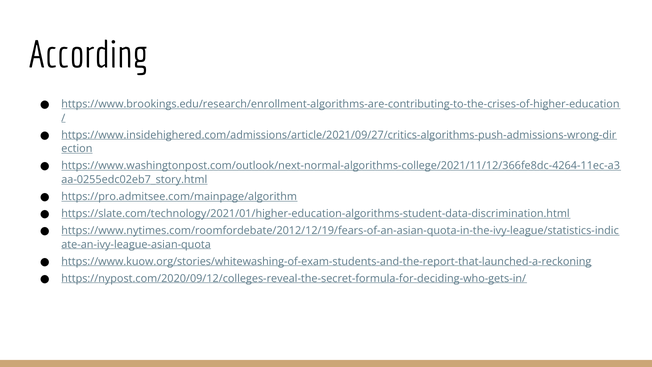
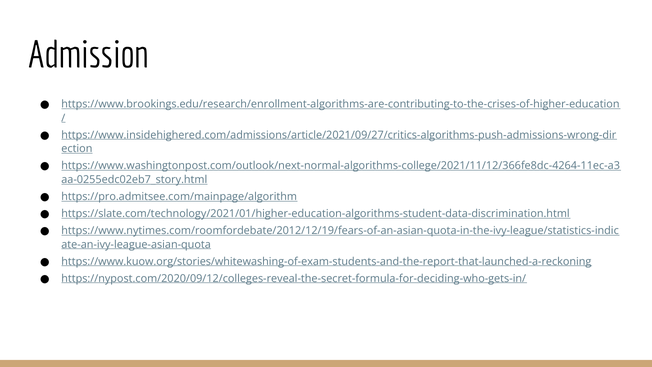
According: According -> Admission
